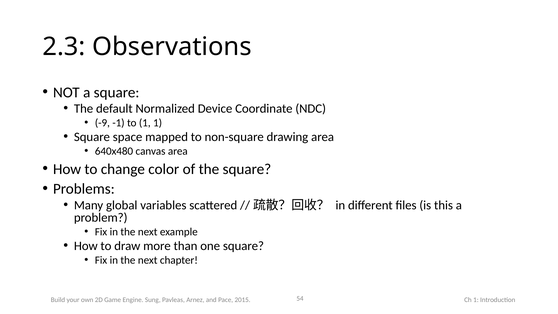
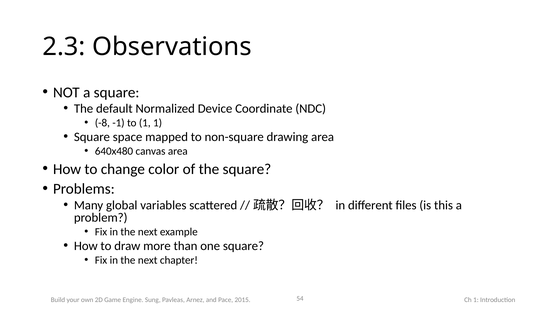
-9: -9 -> -8
